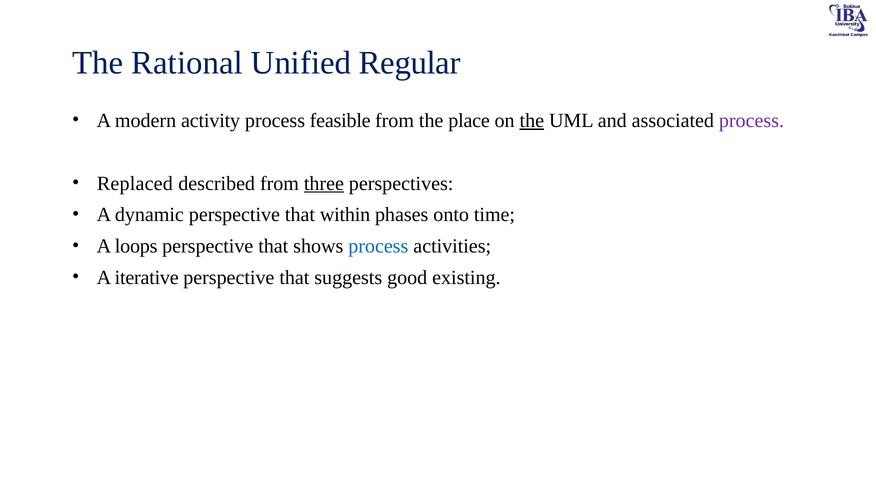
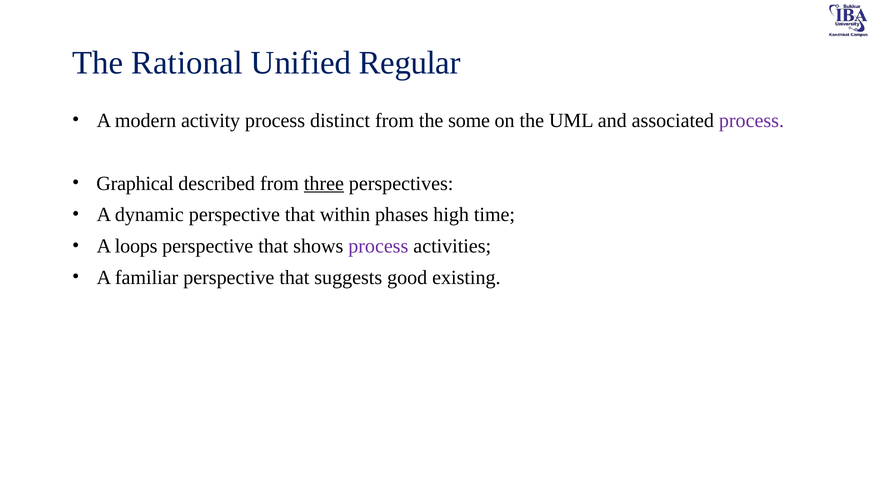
feasible: feasible -> distinct
place: place -> some
the at (532, 121) underline: present -> none
Replaced: Replaced -> Graphical
onto: onto -> high
process at (378, 246) colour: blue -> purple
iterative: iterative -> familiar
